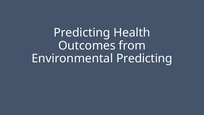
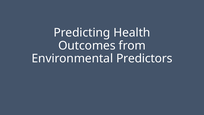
Environmental Predicting: Predicting -> Predictors
